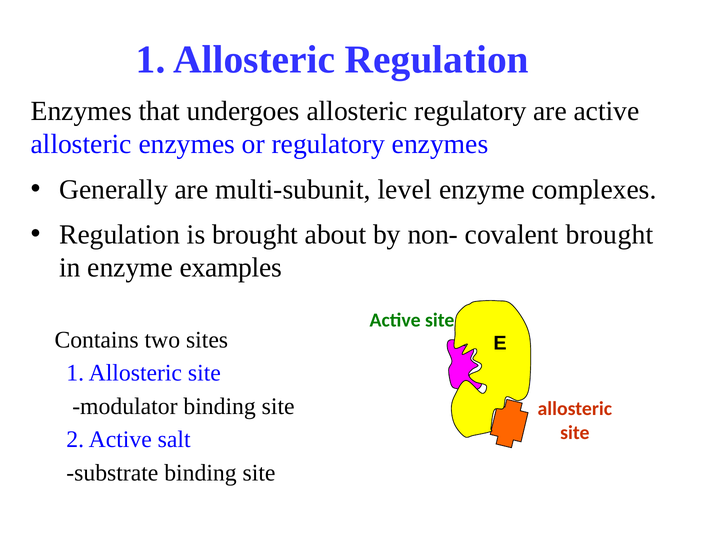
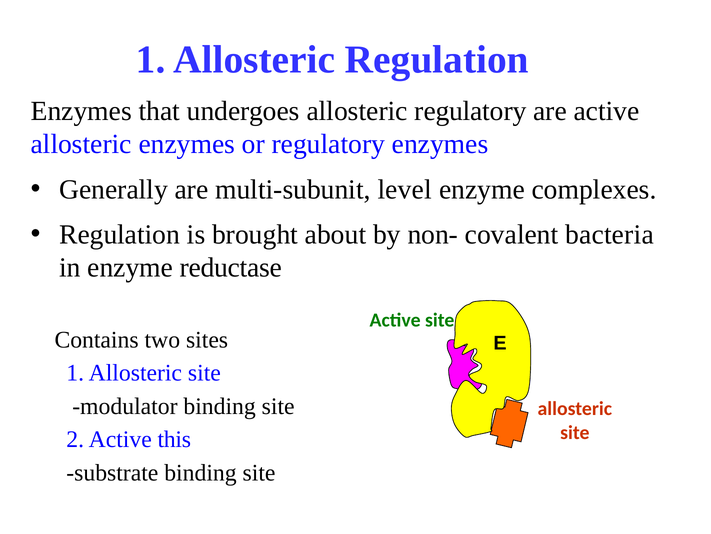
covalent brought: brought -> bacteria
examples: examples -> reductase
salt: salt -> this
